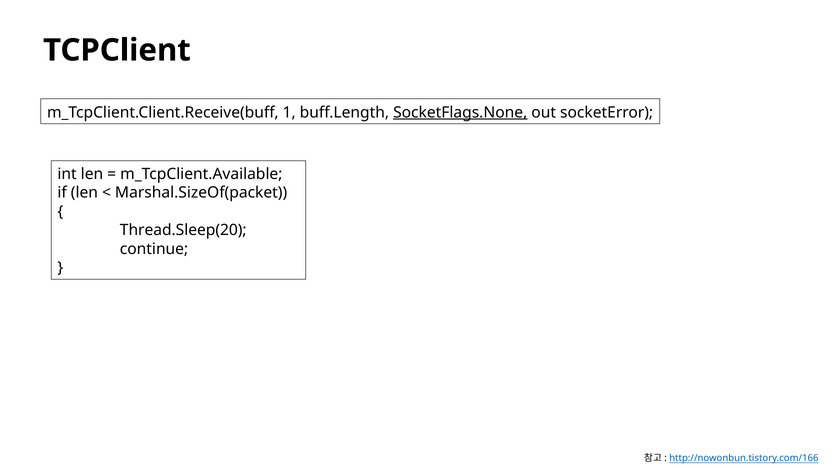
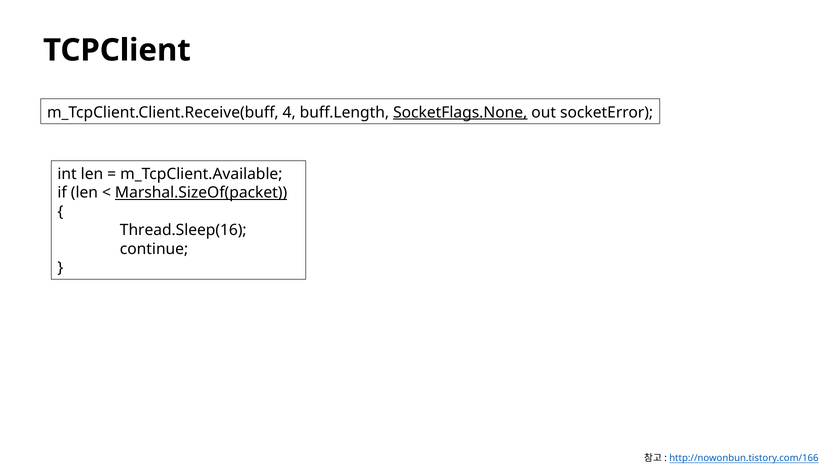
1: 1 -> 4
Marshal.SizeOf(packet underline: none -> present
Thread.Sleep(20: Thread.Sleep(20 -> Thread.Sleep(16
